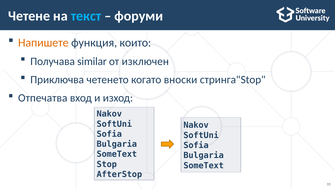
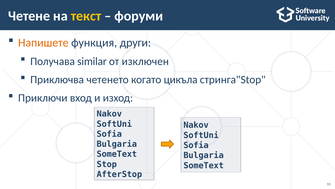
текст colour: light blue -> yellow
които: които -> други
вноски: вноски -> цикъла
Отпечатва: Отпечатва -> Приключи
